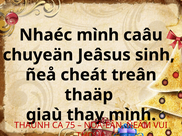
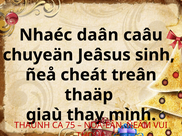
Nhaéc mình: mình -> daân
